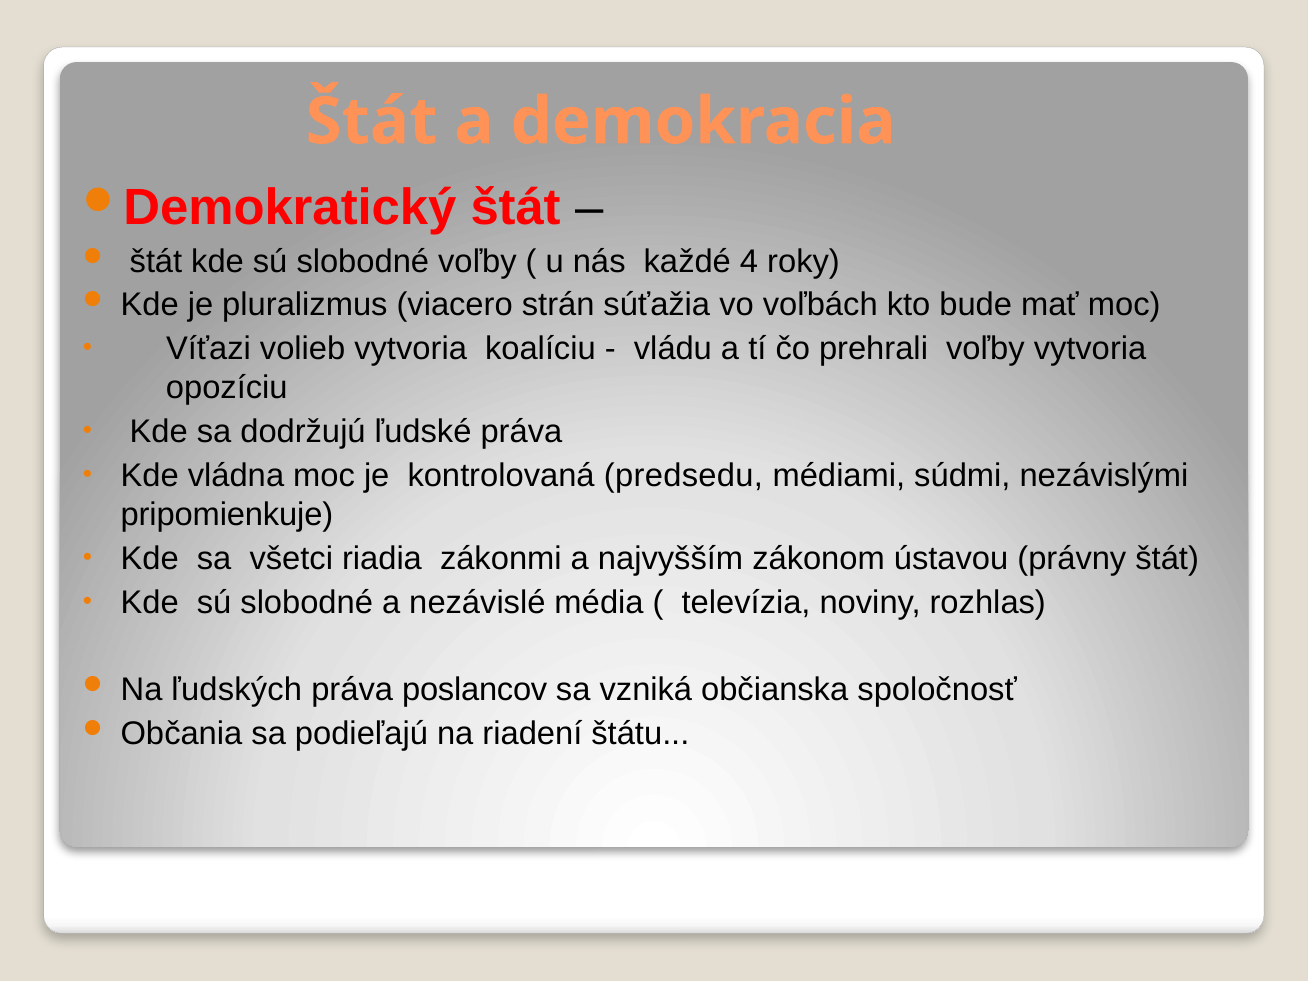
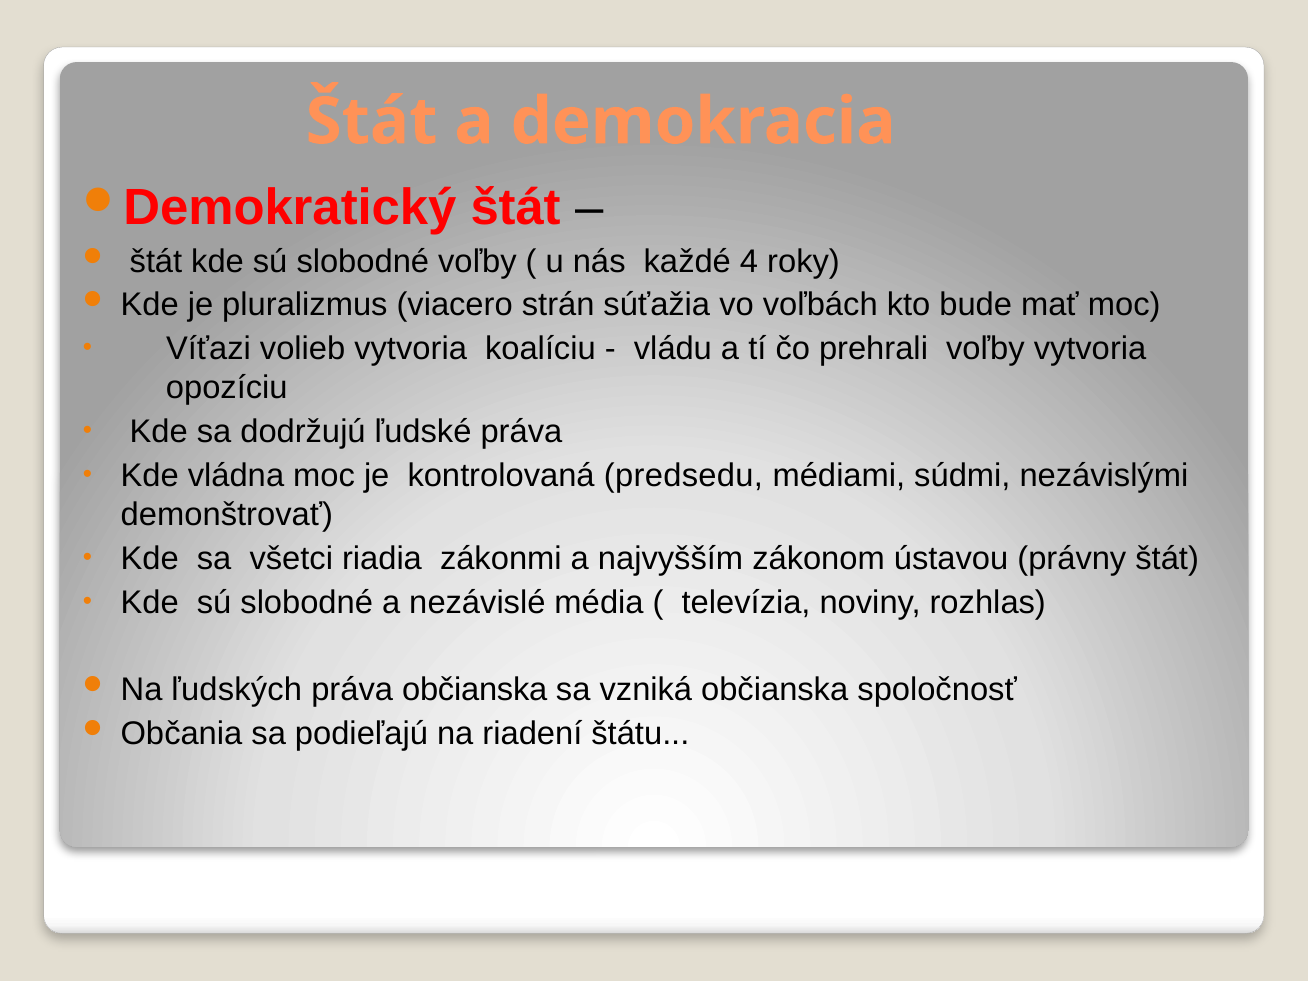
pripomienkuje: pripomienkuje -> demonštrovať
práva poslancov: poslancov -> občianska
